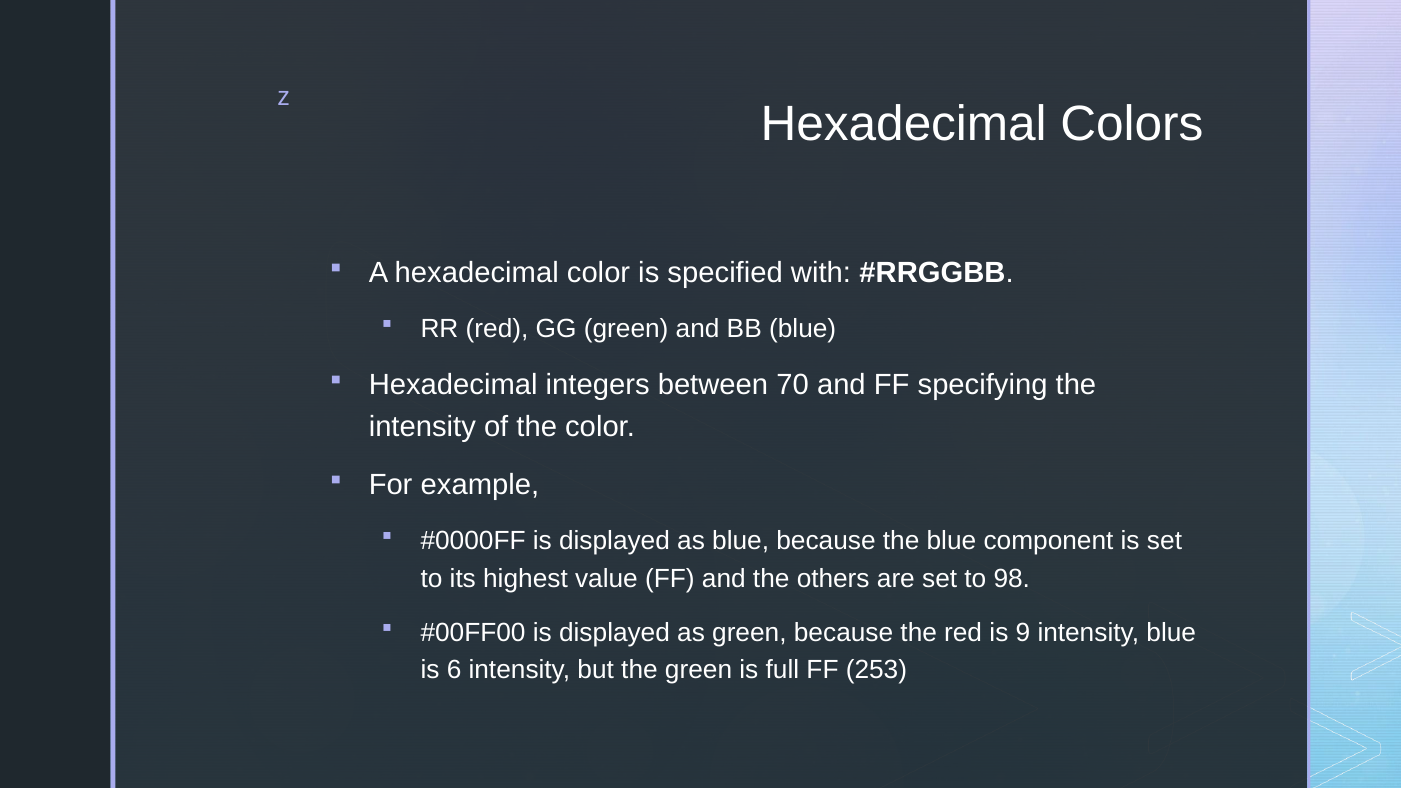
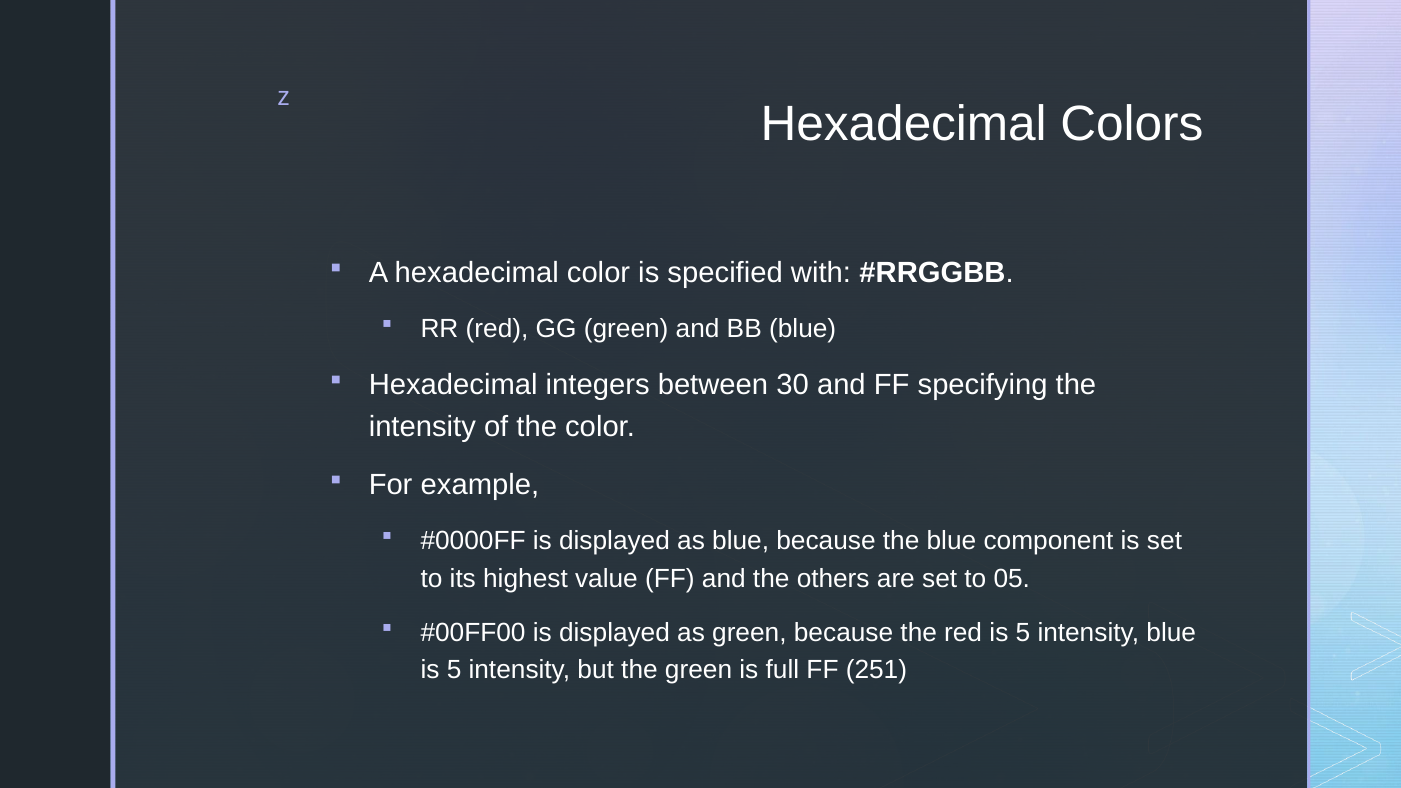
70: 70 -> 30
98: 98 -> 05
red is 9: 9 -> 5
6 at (454, 670): 6 -> 5
253: 253 -> 251
